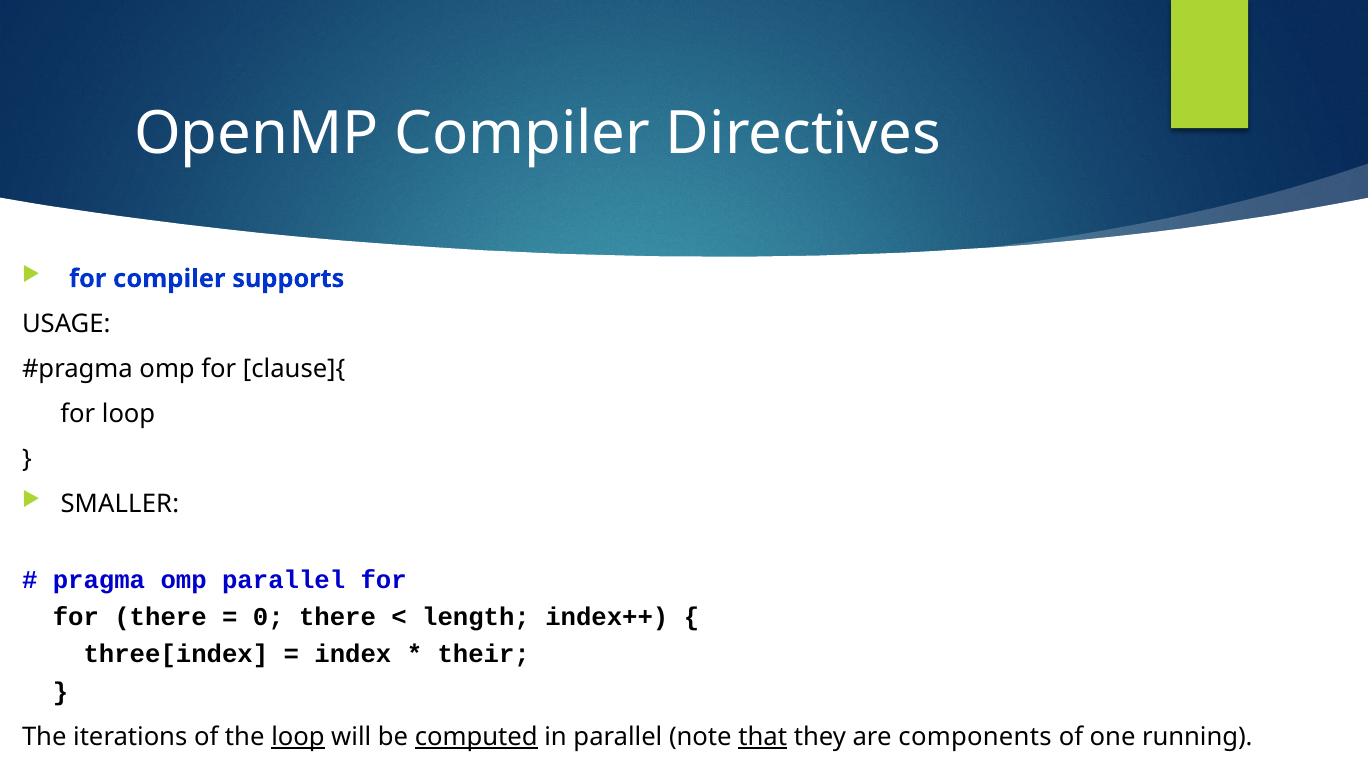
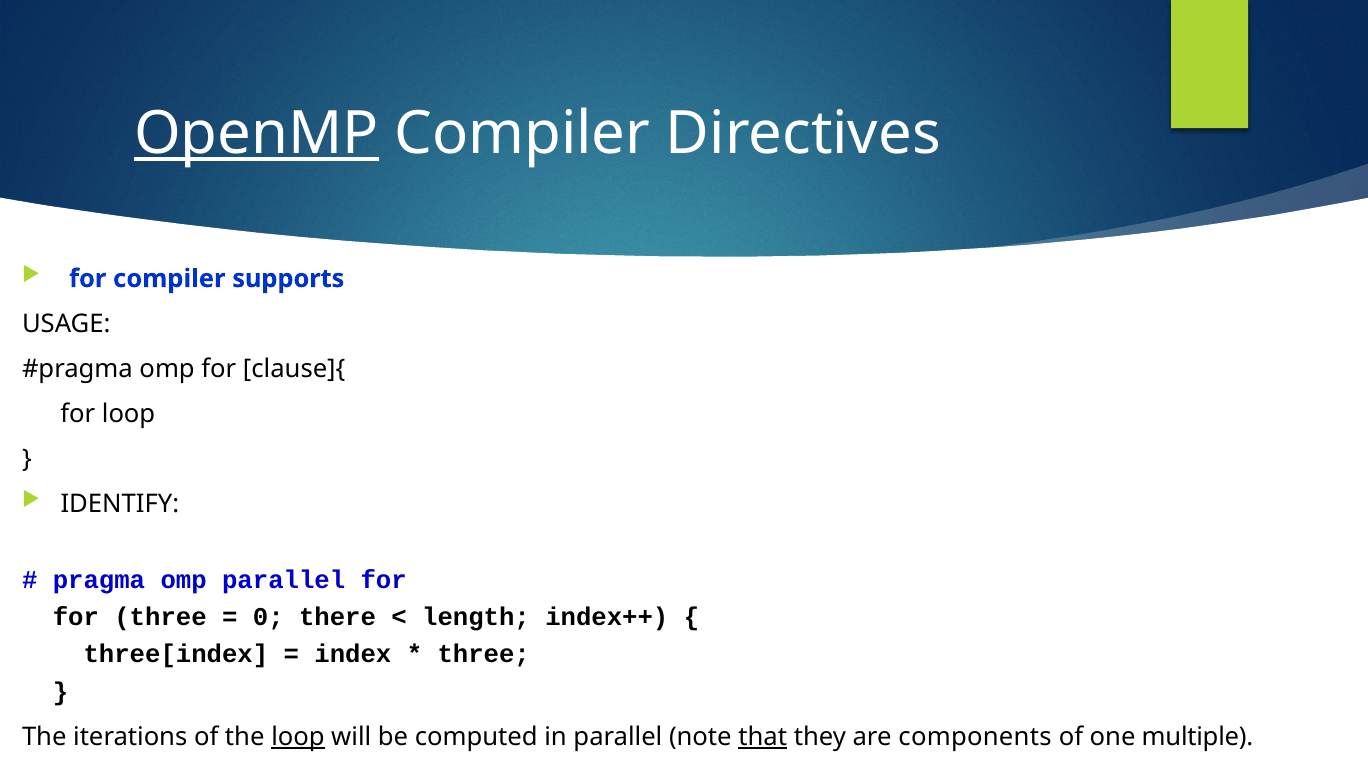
OpenMP underline: none -> present
SMALLER: SMALLER -> IDENTIFY
for there: there -> three
their at (484, 654): their -> three
computed underline: present -> none
running: running -> multiple
